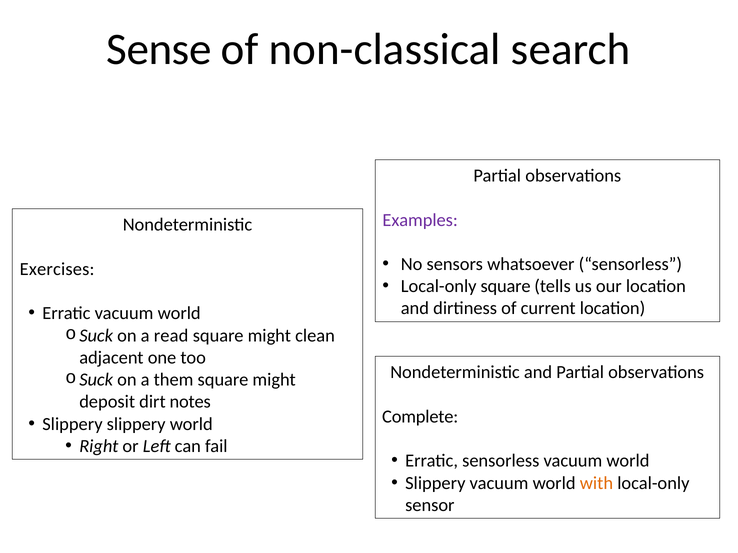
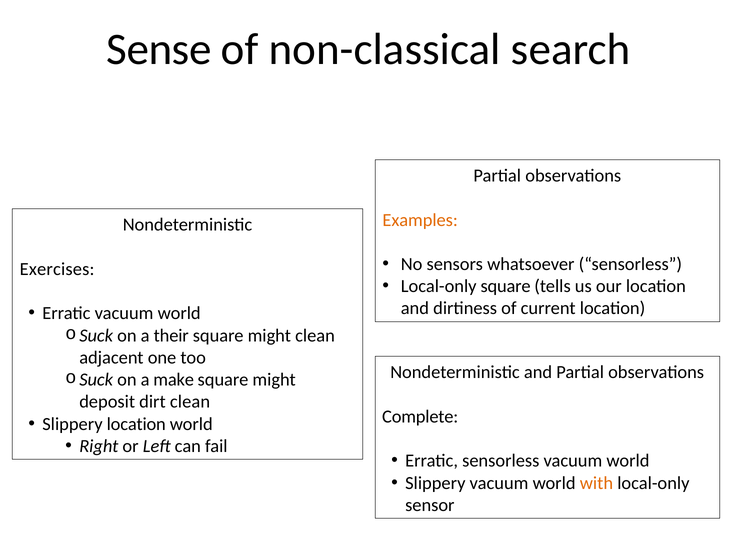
Examples colour: purple -> orange
read: read -> their
them: them -> make
dirt notes: notes -> clean
Slippery slippery: slippery -> location
